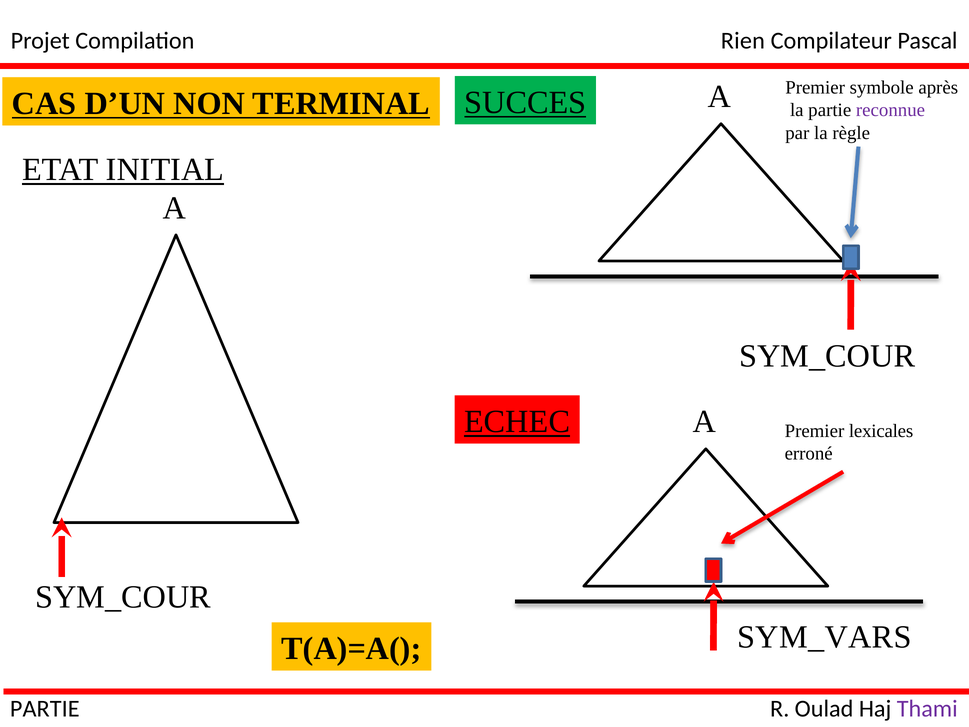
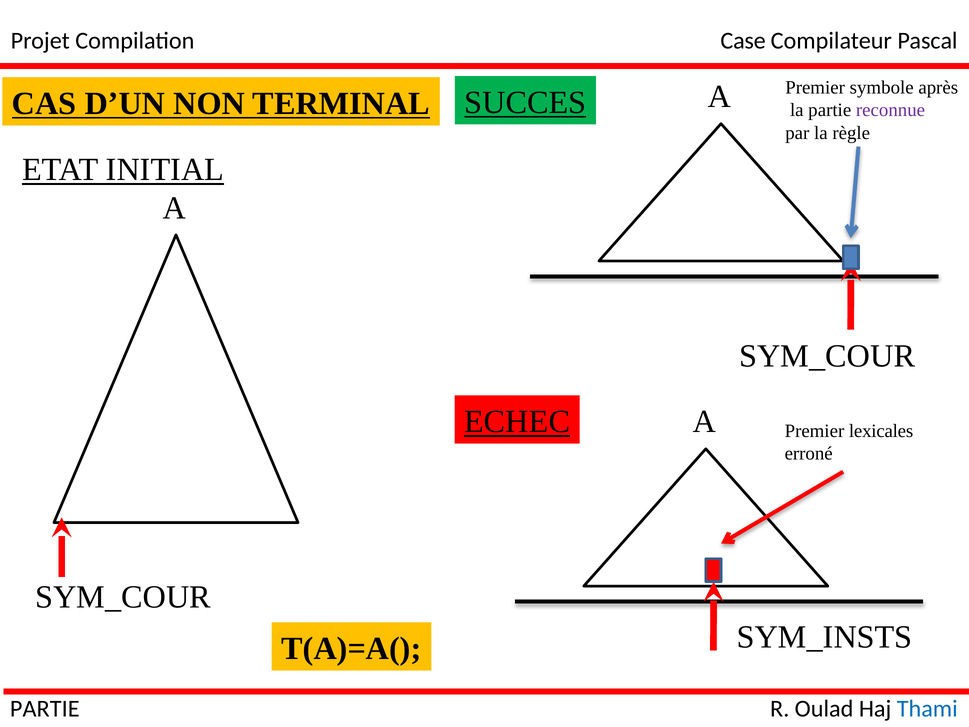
Rien: Rien -> Case
SYM_VARS: SYM_VARS -> SYM_INSTS
Thami colour: purple -> blue
